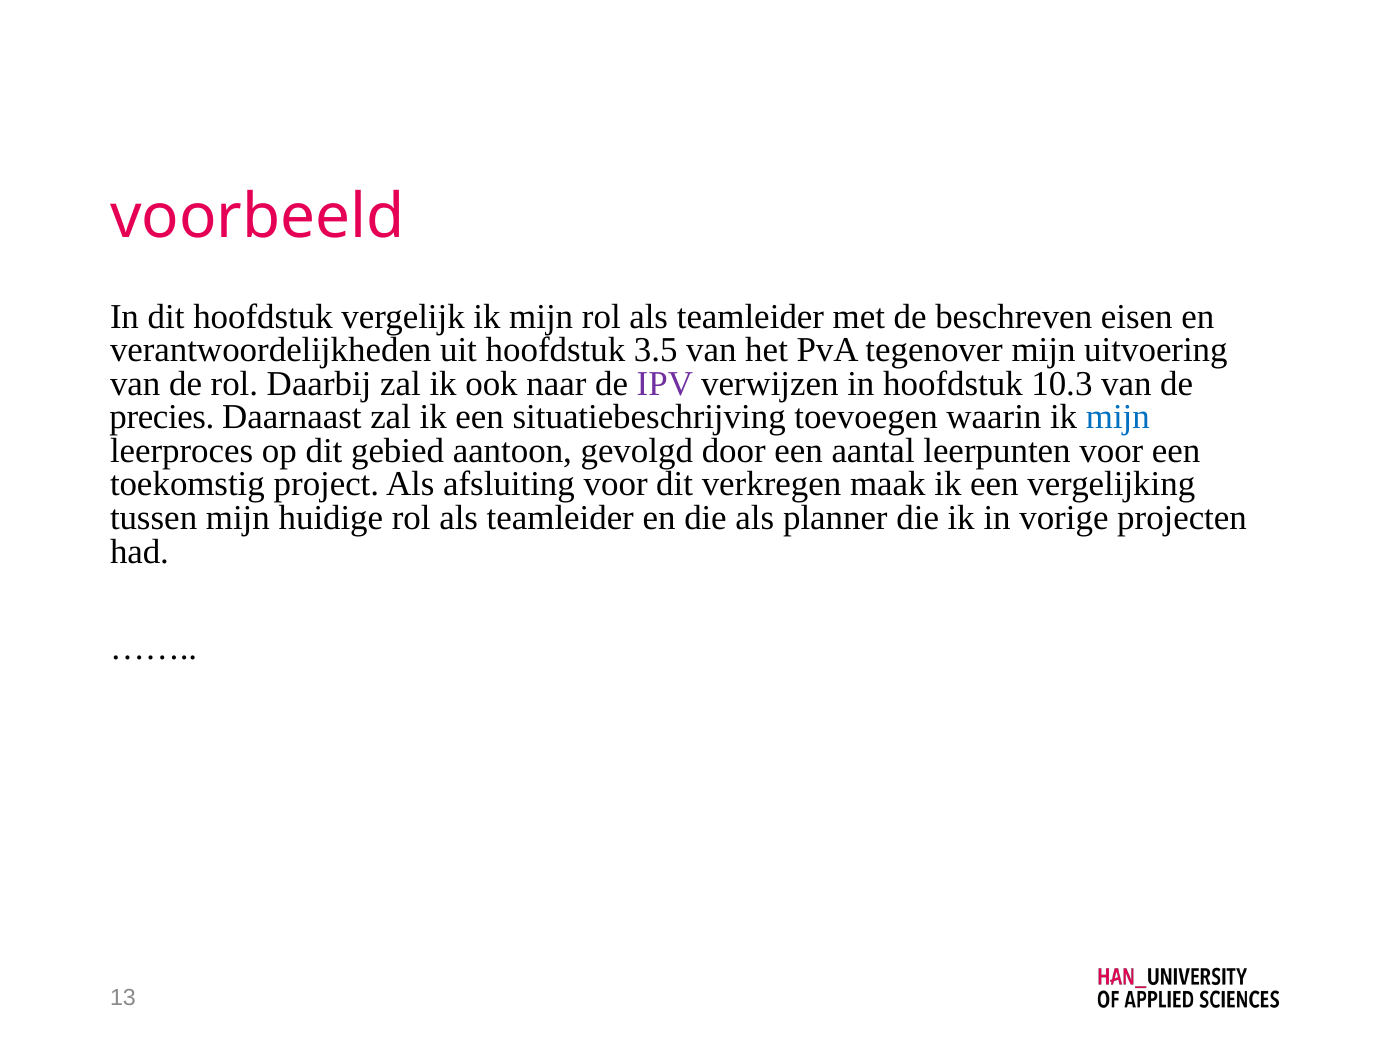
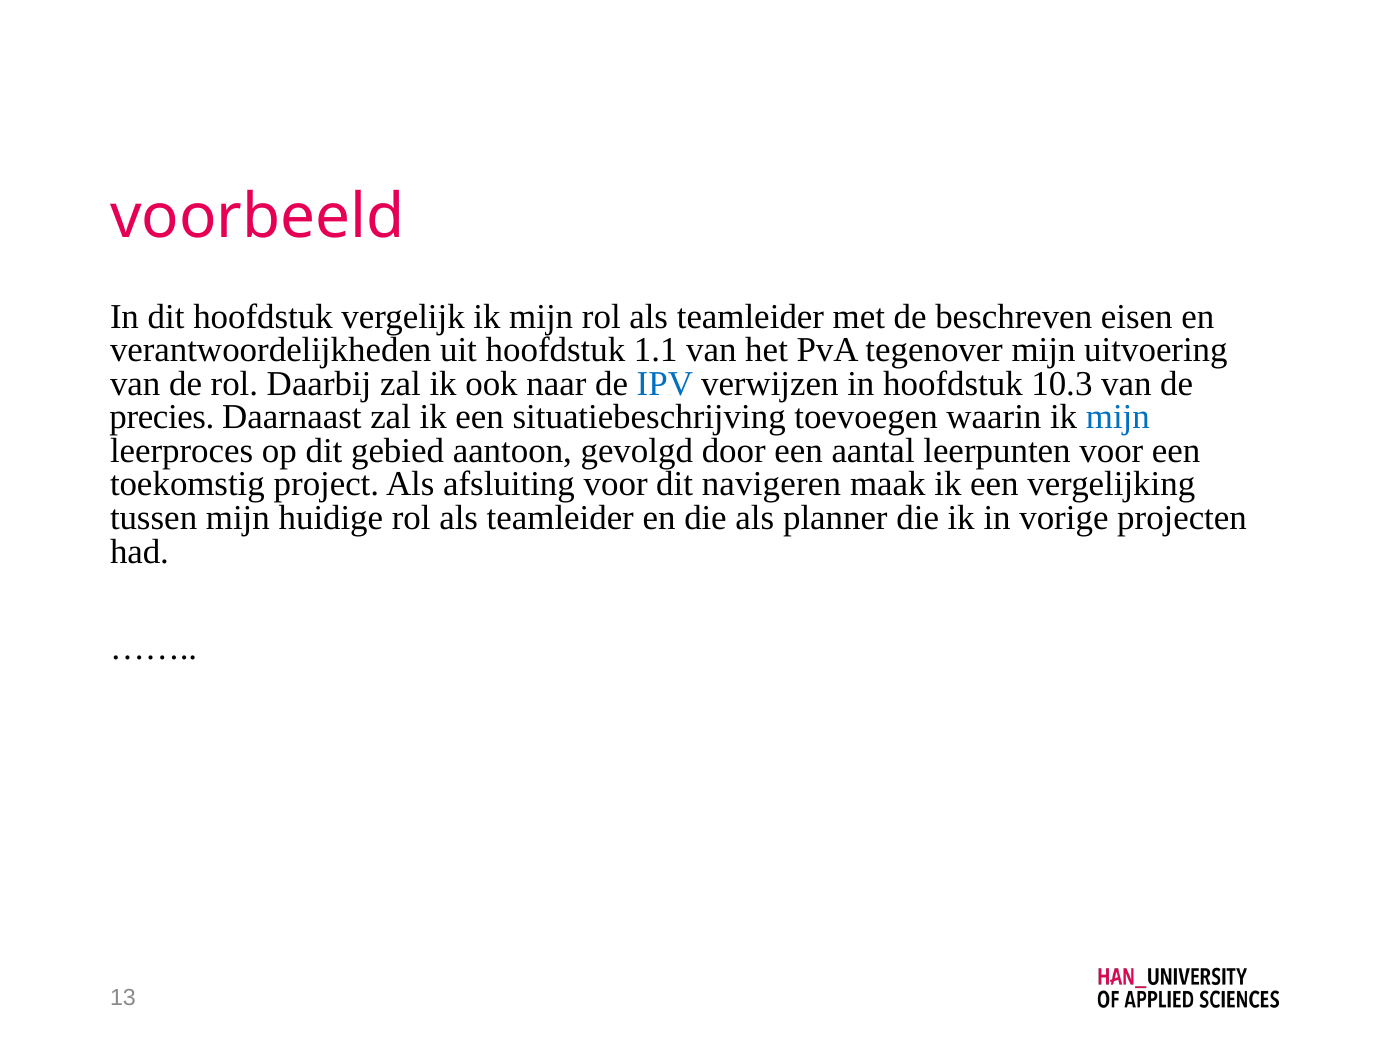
3.5: 3.5 -> 1.1
IPV colour: purple -> blue
verkregen: verkregen -> navigeren
